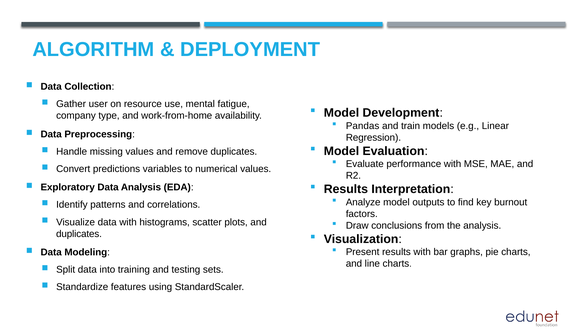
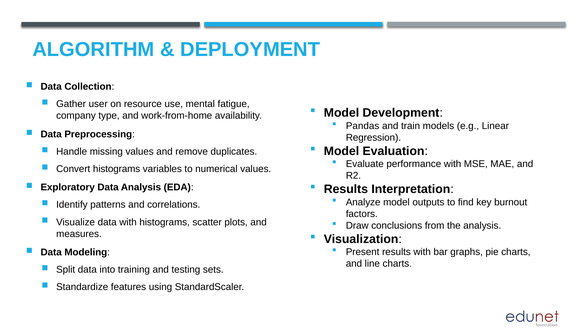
Convert predictions: predictions -> histograms
duplicates at (79, 234): duplicates -> measures
